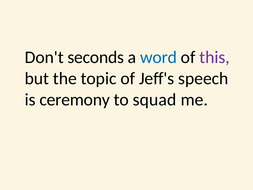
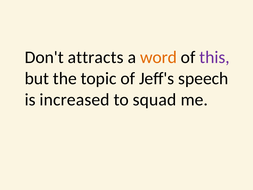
seconds: seconds -> attracts
word colour: blue -> orange
ceremony: ceremony -> increased
